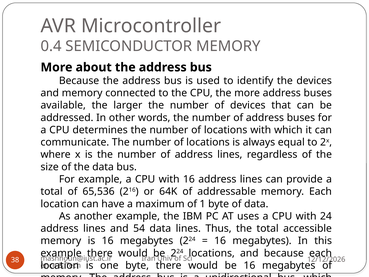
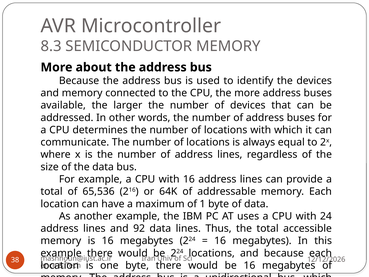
0.4: 0.4 -> 8.3
54: 54 -> 92
